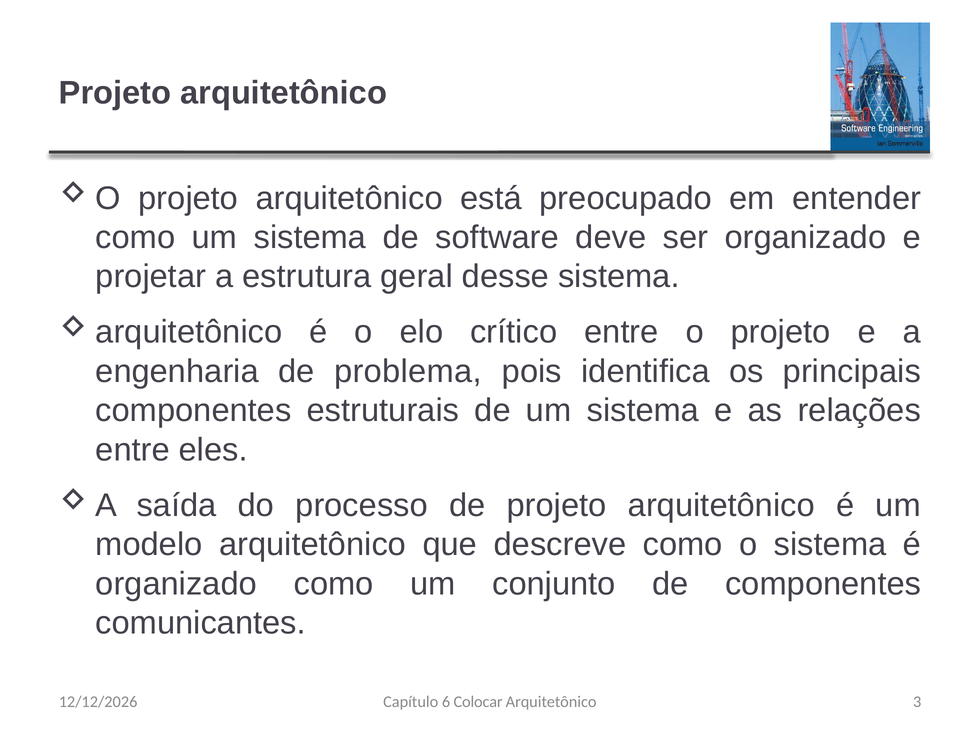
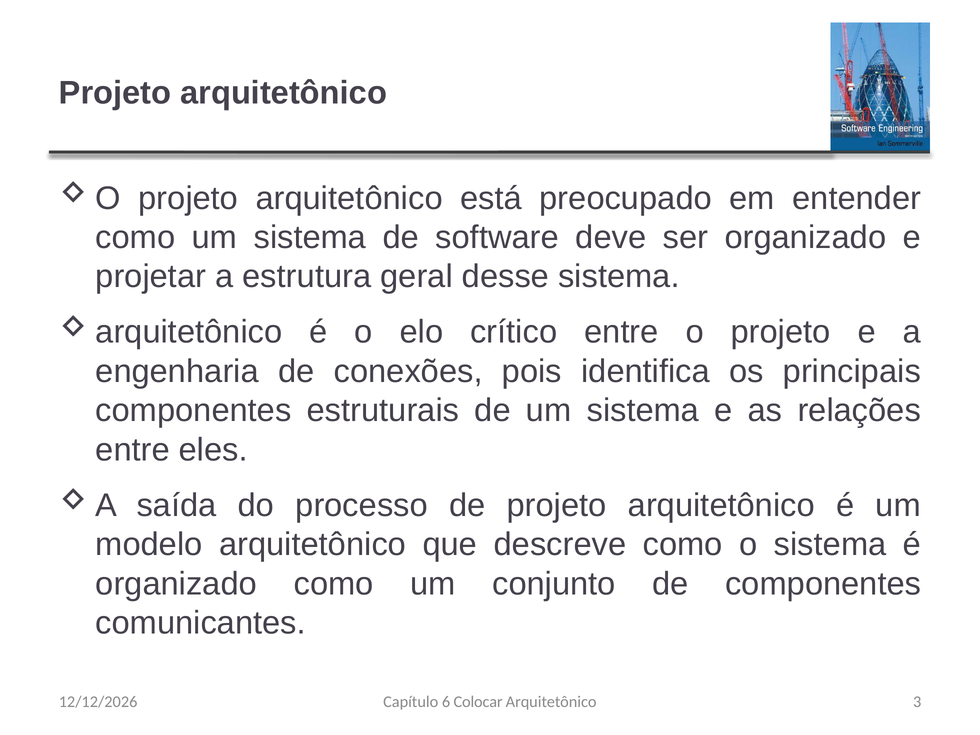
problema: problema -> conexões
